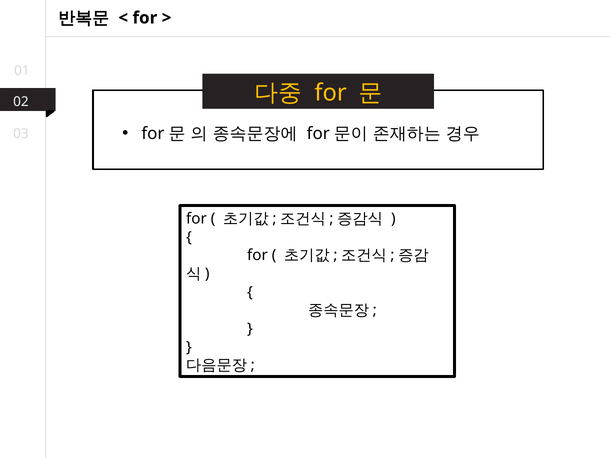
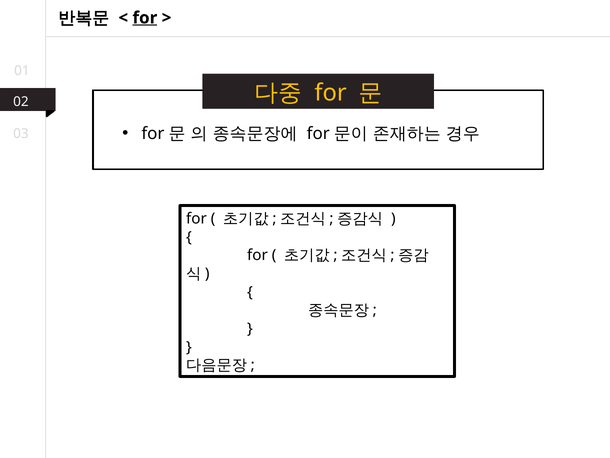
for at (145, 18) underline: none -> present
